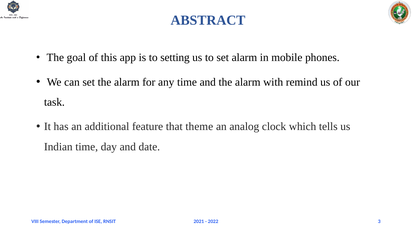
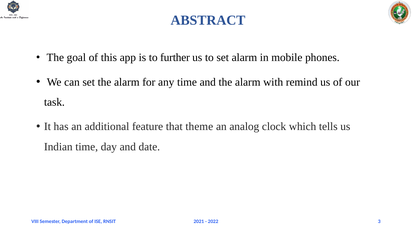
setting: setting -> further
